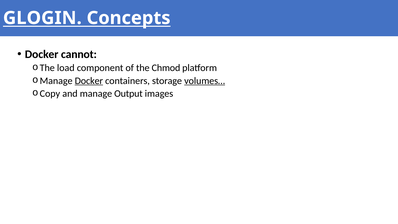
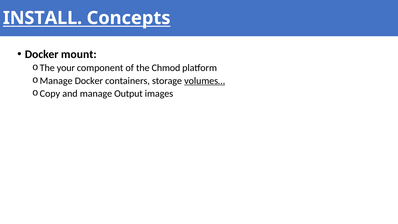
GLOGIN: GLOGIN -> INSTALL
cannot: cannot -> mount
load: load -> your
Docker at (89, 81) underline: present -> none
